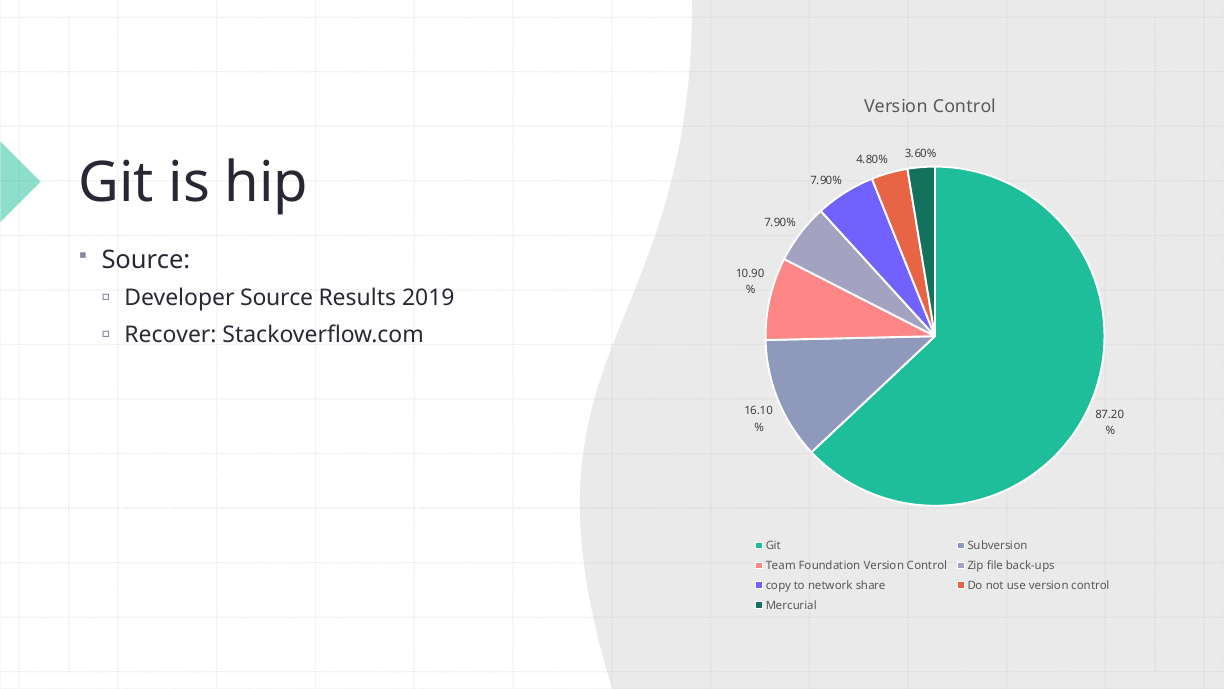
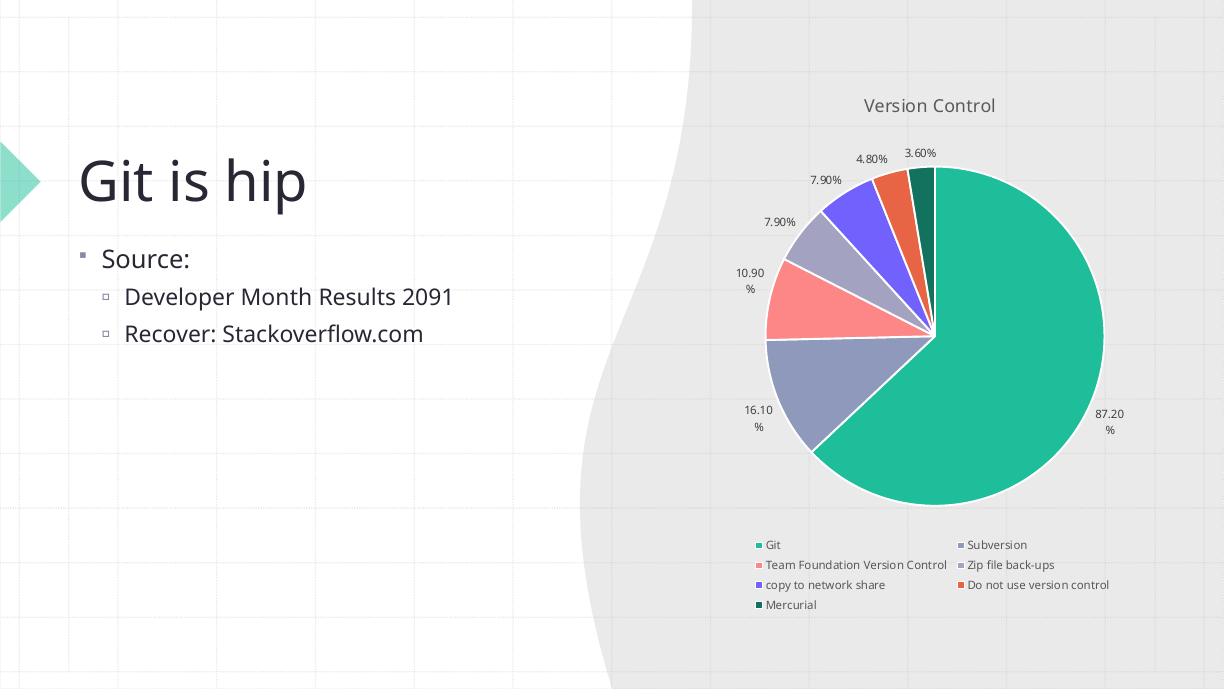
Developer Source: Source -> Month
2019: 2019 -> 2091
